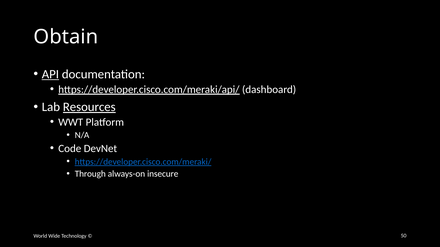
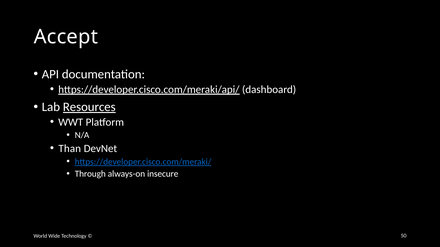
Obtain: Obtain -> Accept
API underline: present -> none
Code: Code -> Than
